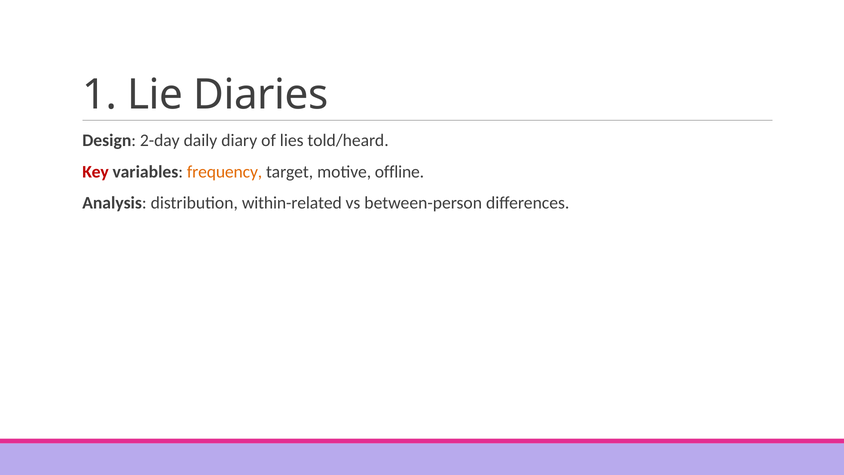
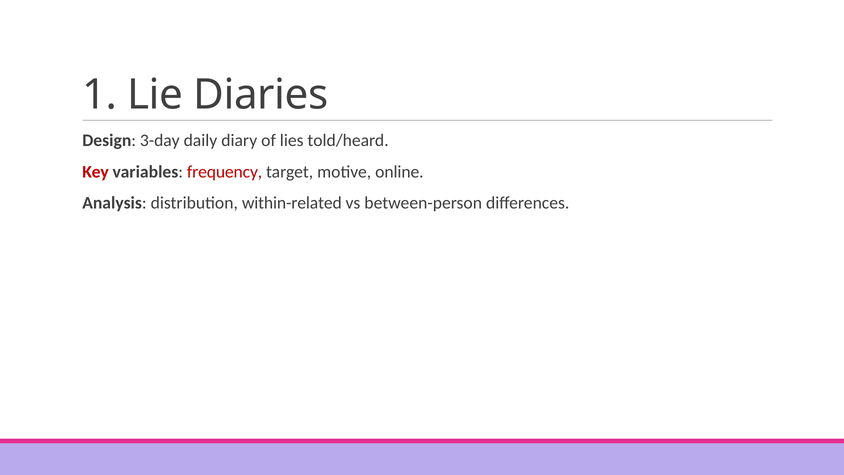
2-day: 2-day -> 3-day
frequency colour: orange -> red
offline: offline -> online
